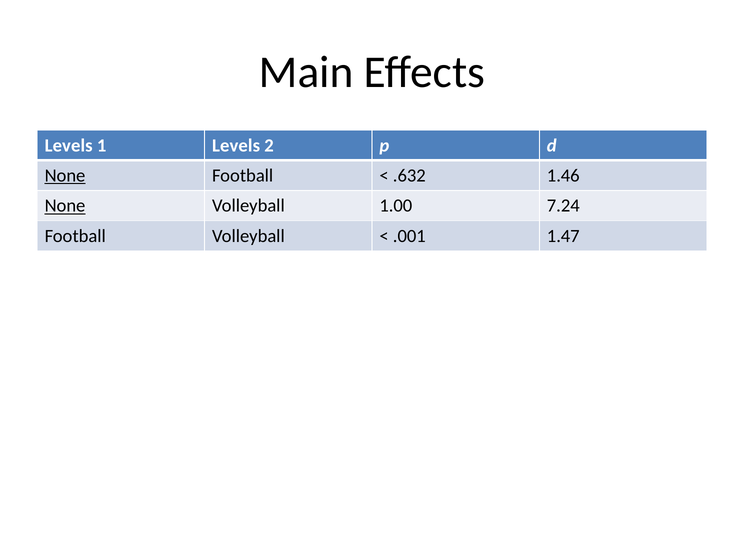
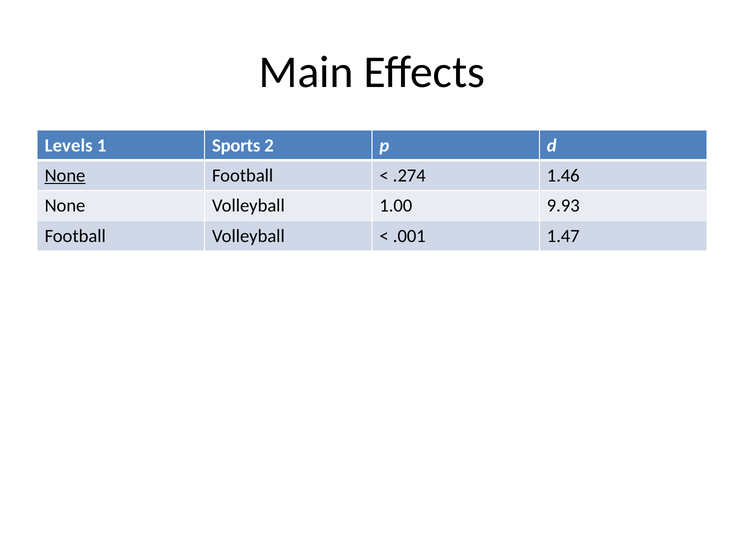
1 Levels: Levels -> Sports
.632: .632 -> .274
None at (65, 206) underline: present -> none
7.24: 7.24 -> 9.93
